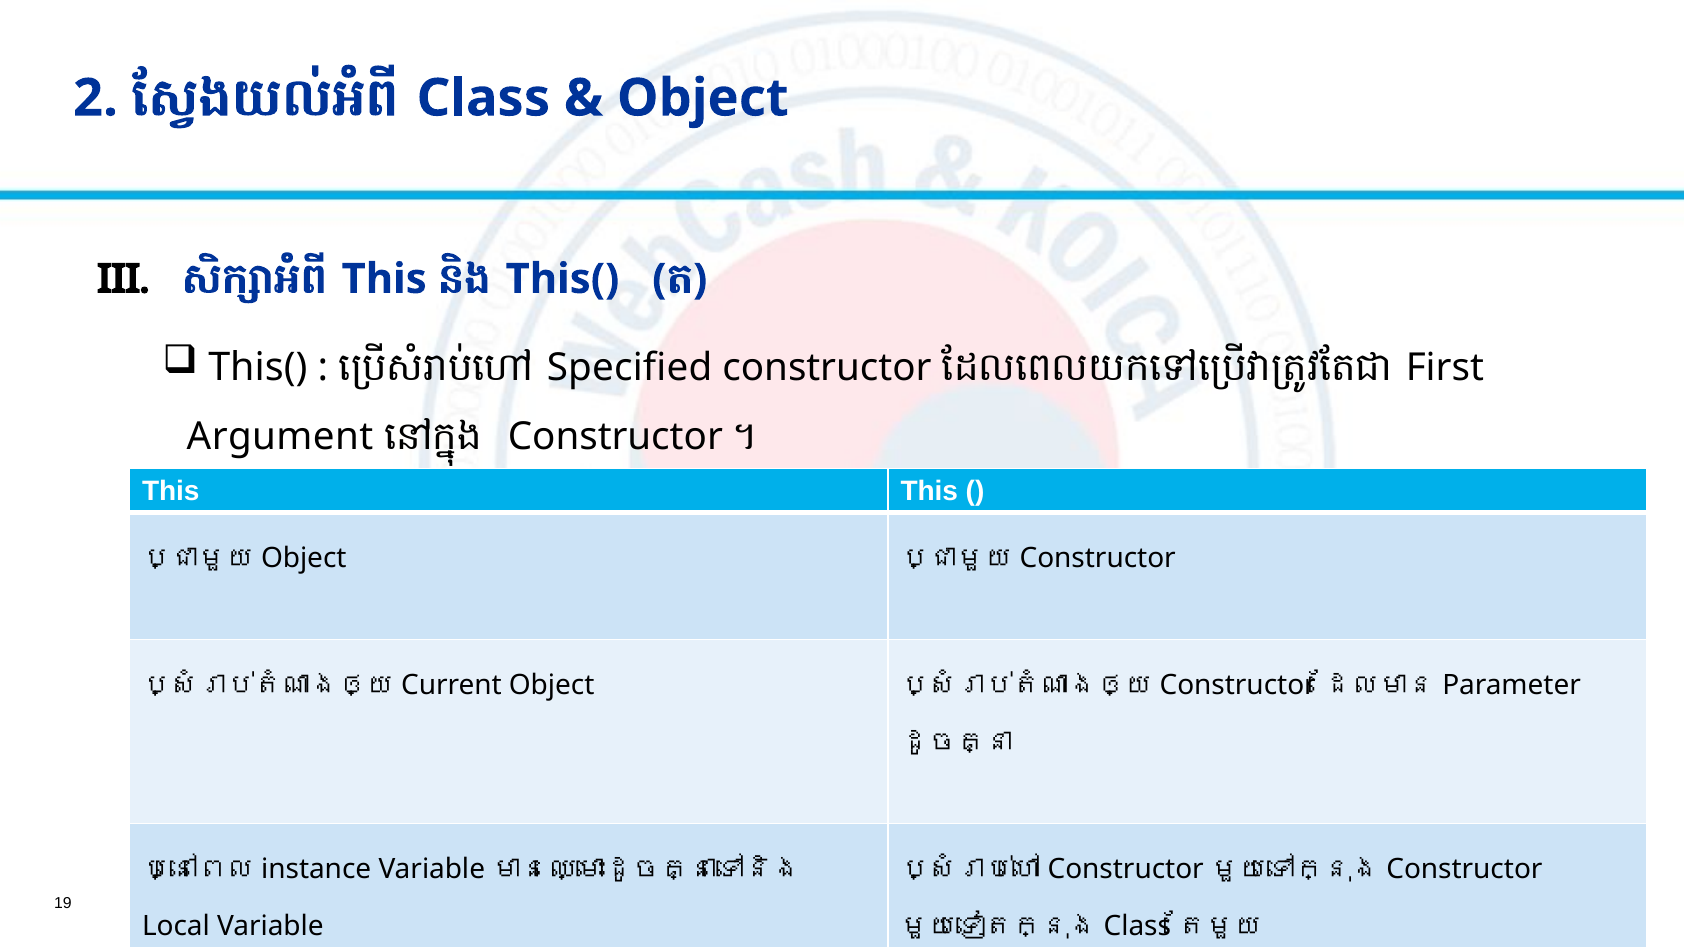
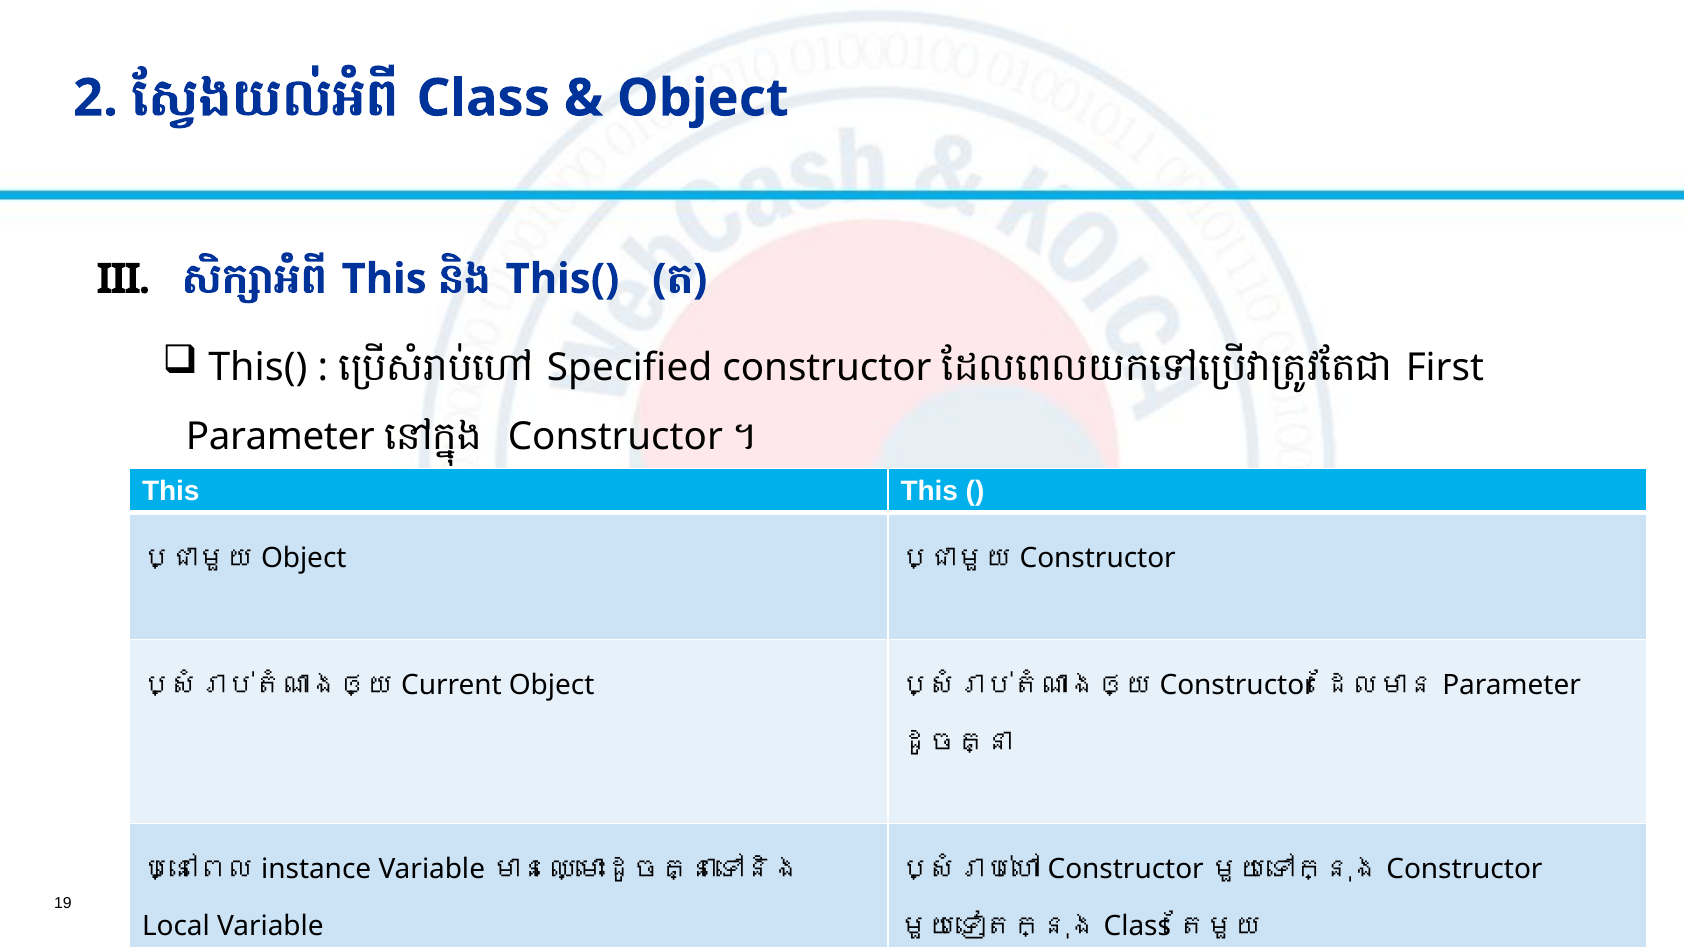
Argument at (280, 437): Argument -> Parameter
